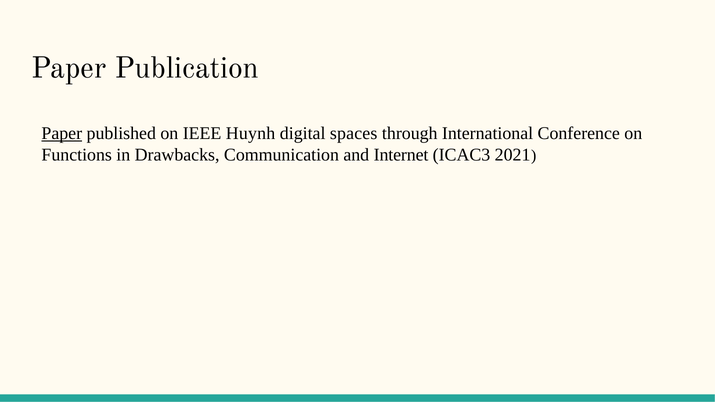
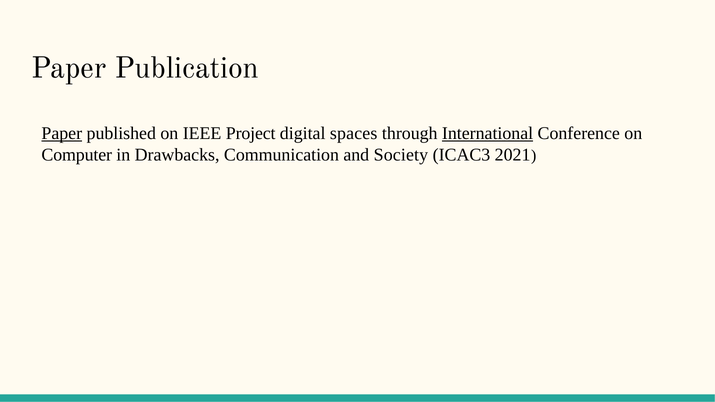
Huynh: Huynh -> Project
International underline: none -> present
Functions: Functions -> Computer
Internet: Internet -> Society
